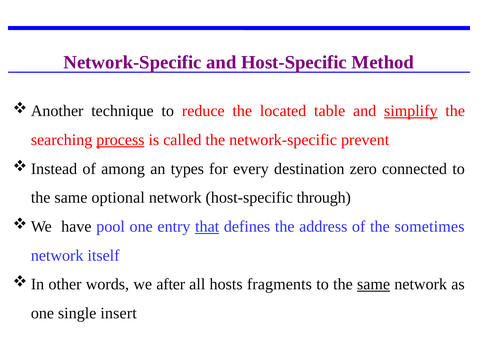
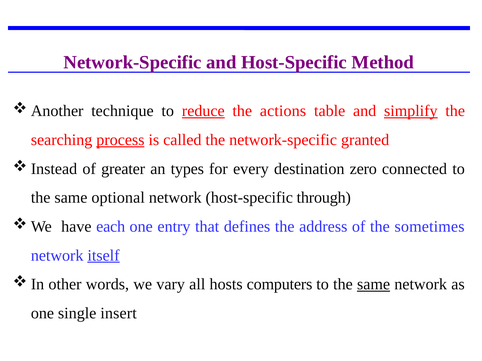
reduce underline: none -> present
located: located -> actions
prevent: prevent -> granted
among: among -> greater
pool: pool -> each
that underline: present -> none
itself underline: none -> present
after: after -> vary
fragments: fragments -> computers
